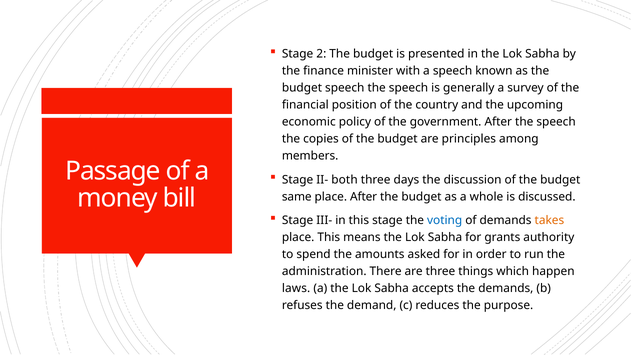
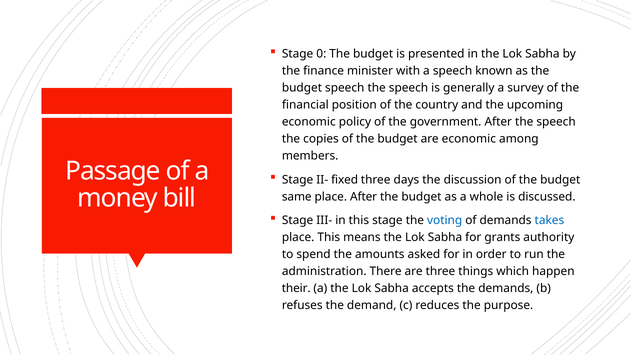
2: 2 -> 0
are principles: principles -> economic
both: both -> fixed
takes colour: orange -> blue
laws: laws -> their
